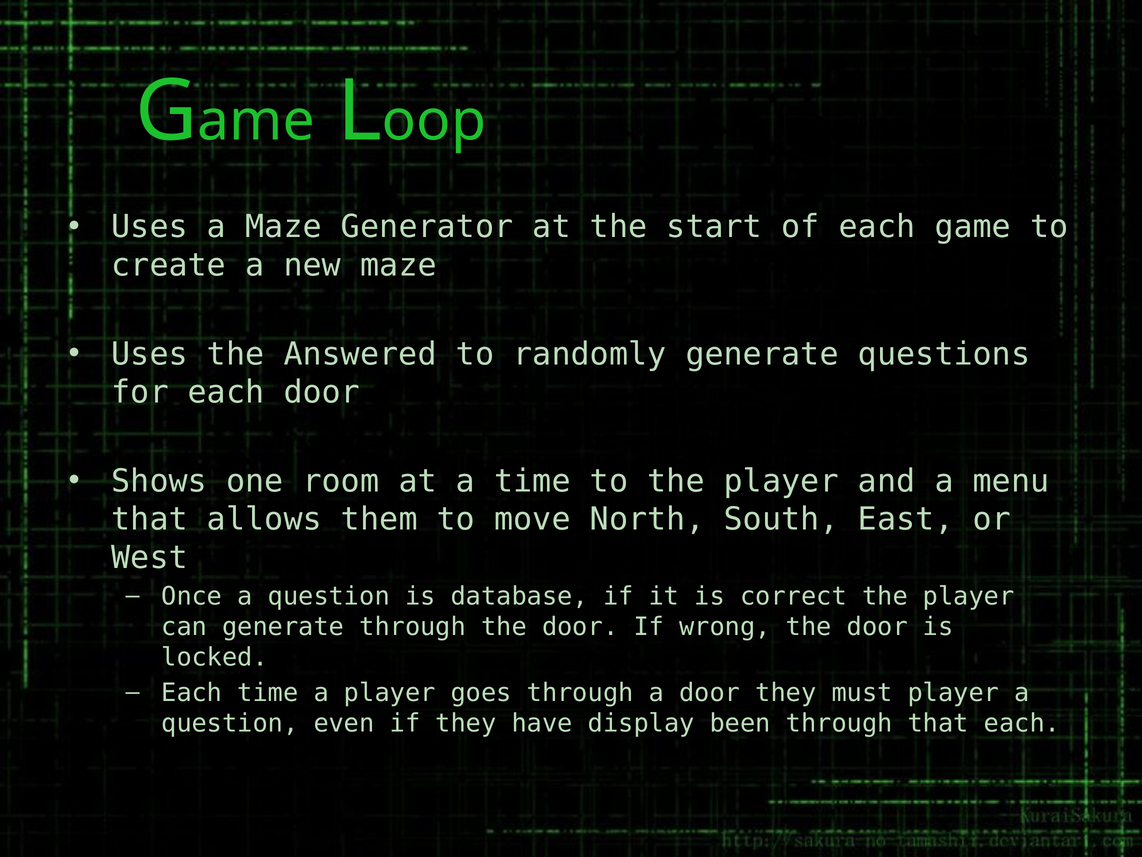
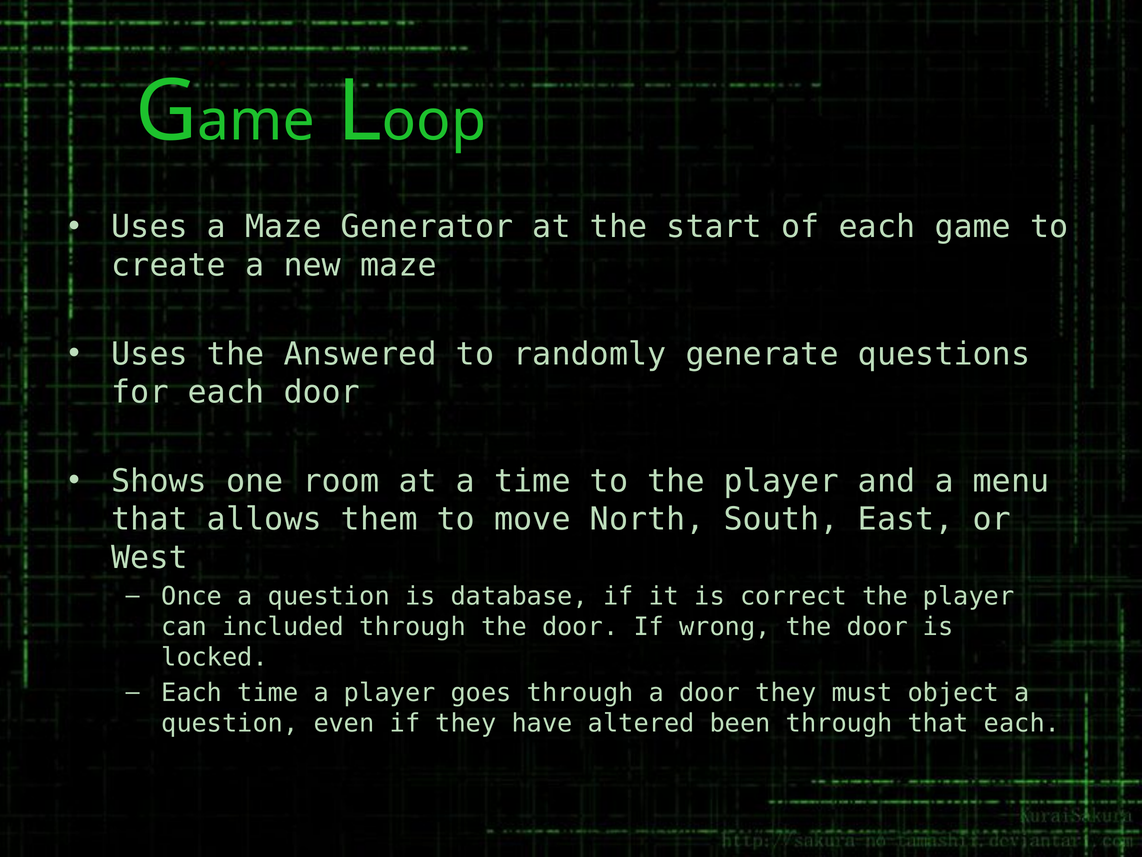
can generate: generate -> included
must player: player -> object
display: display -> altered
